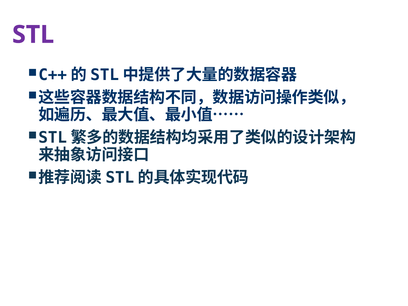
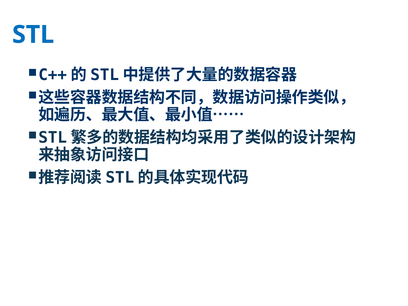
STL colour: purple -> blue
